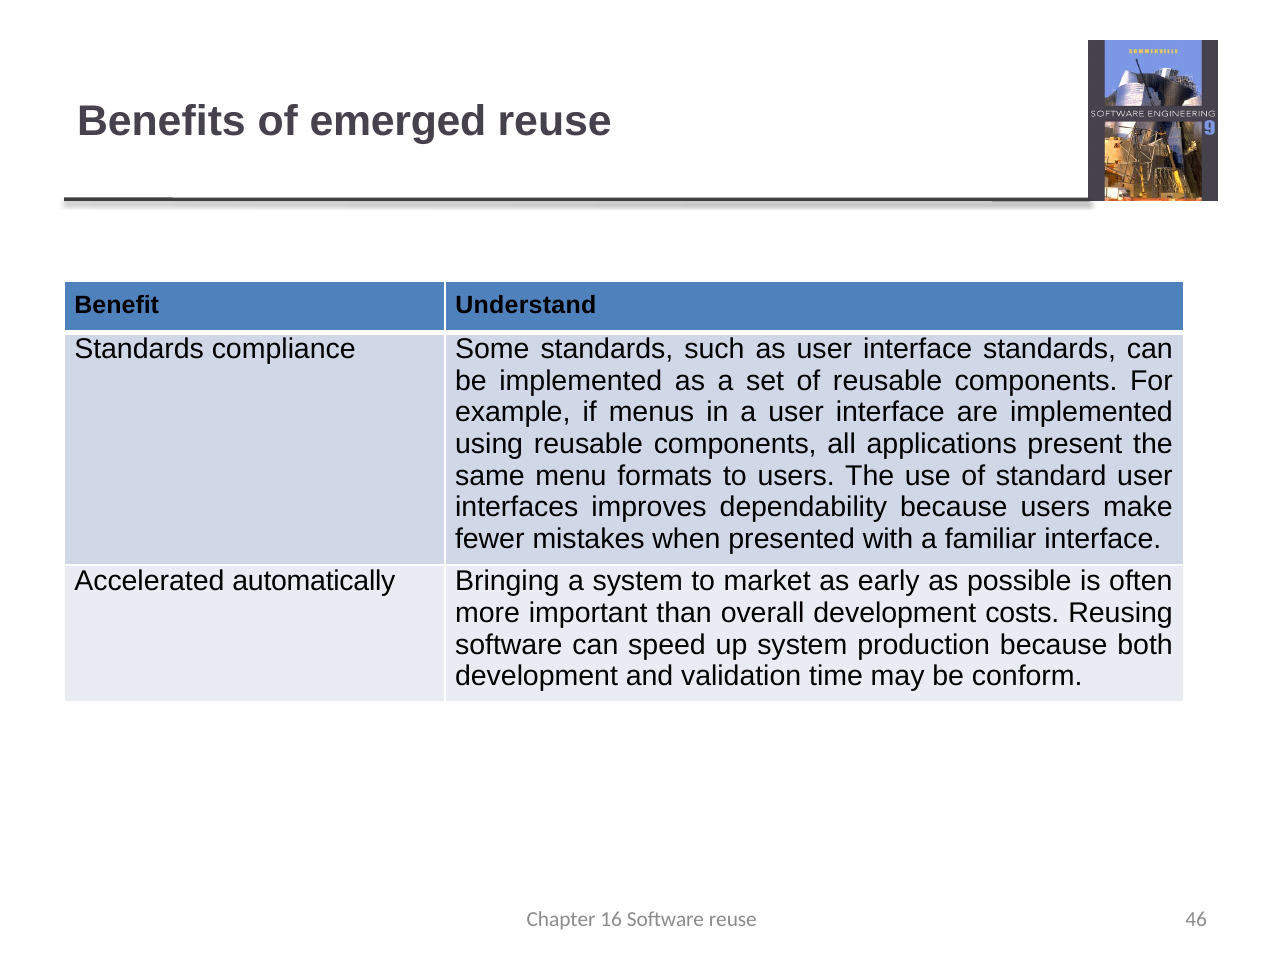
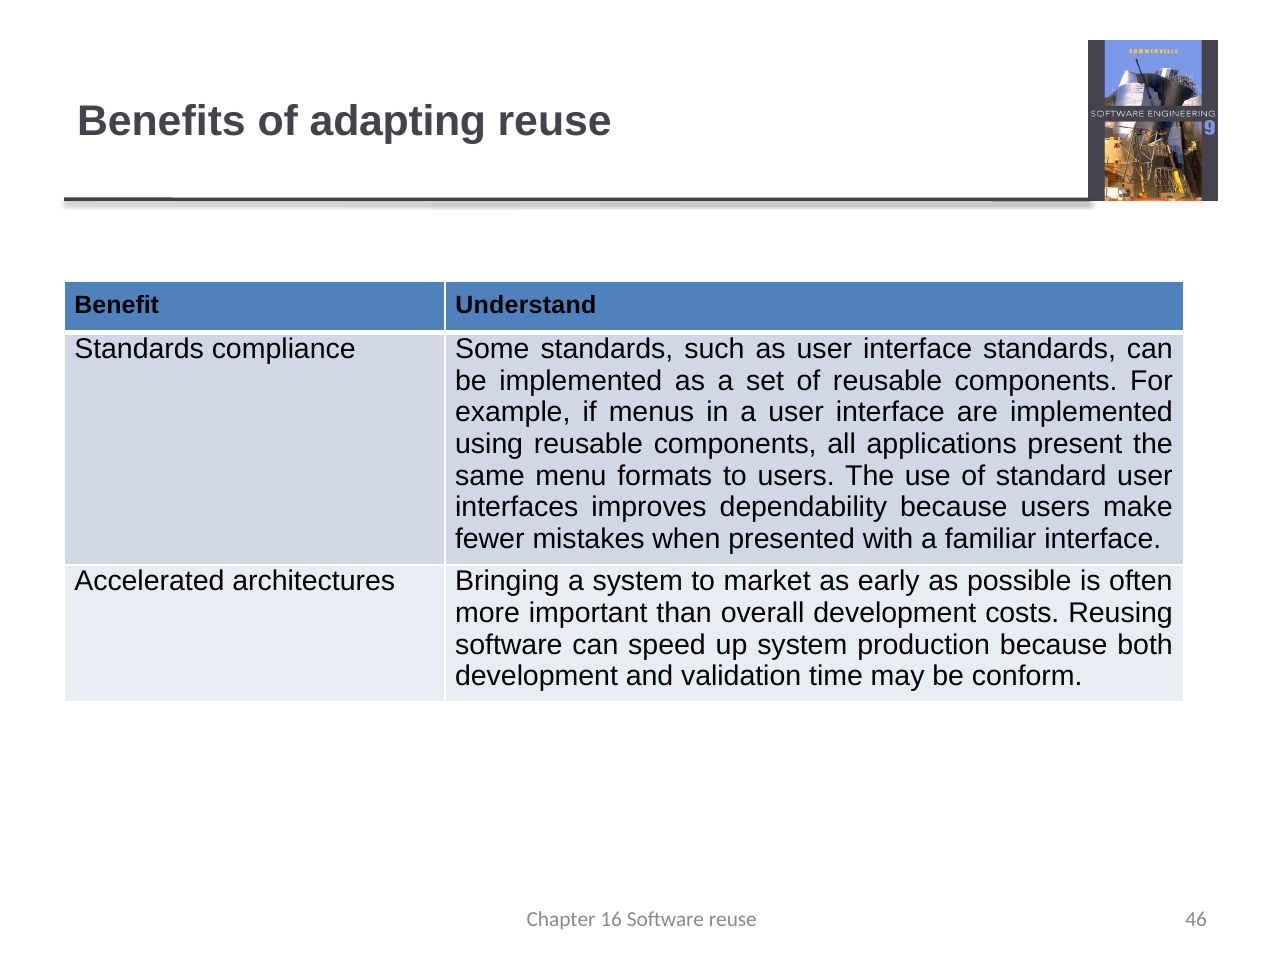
emerged: emerged -> adapting
automatically: automatically -> architectures
